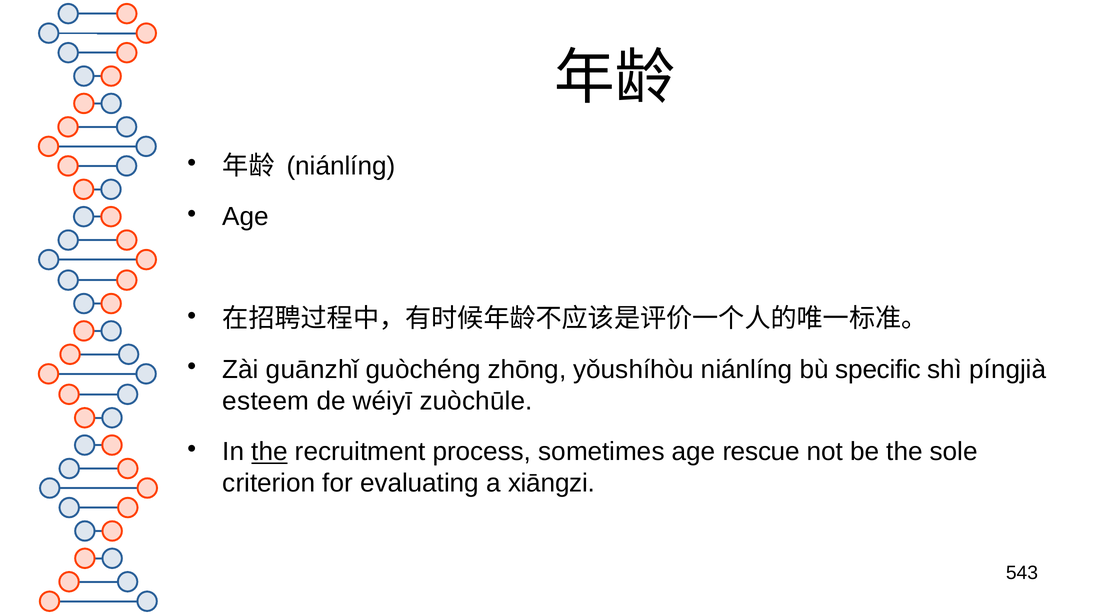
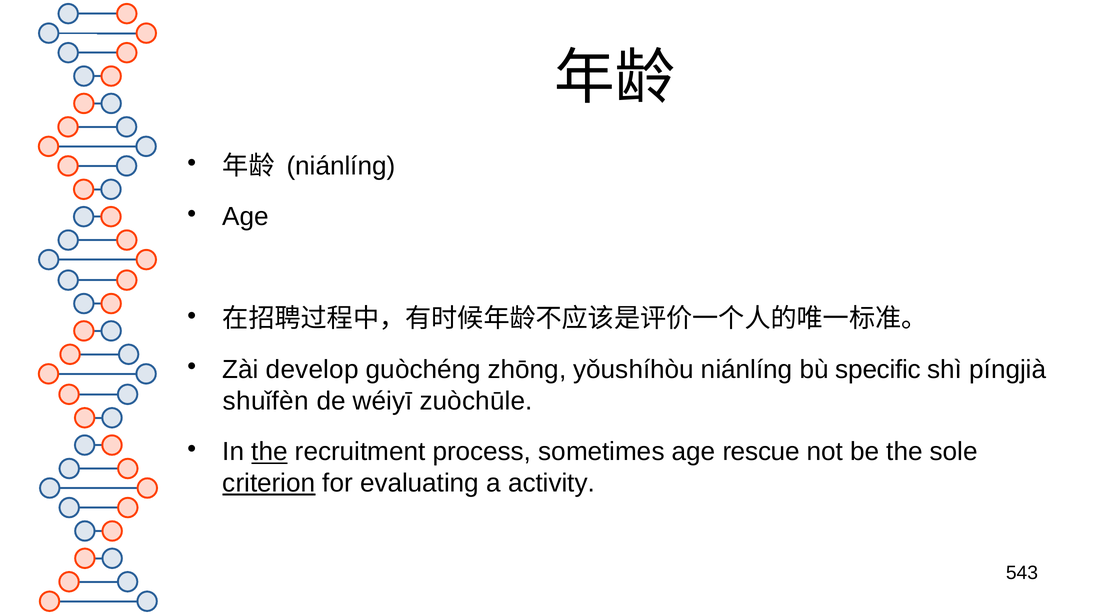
guānzhǐ: guānzhǐ -> develop
esteem: esteem -> shuǐfèn
criterion underline: none -> present
xiāngzi: xiāngzi -> activity
